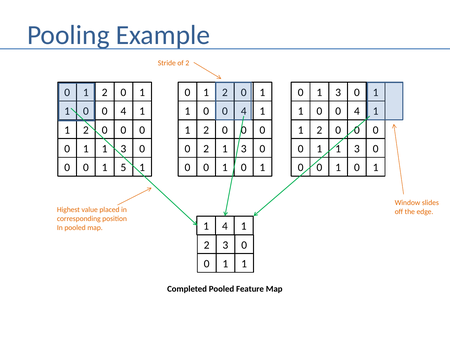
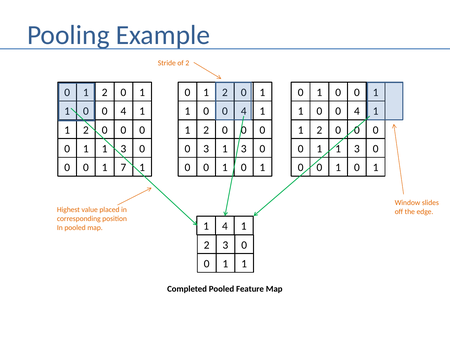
3 at (338, 92): 3 -> 0
2 at (206, 149): 2 -> 3
5: 5 -> 7
